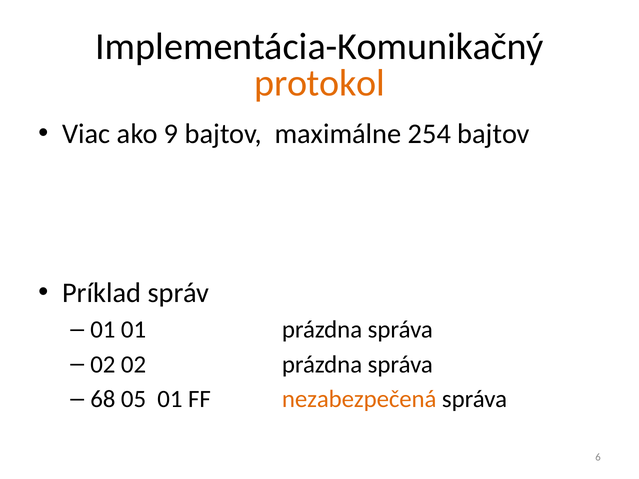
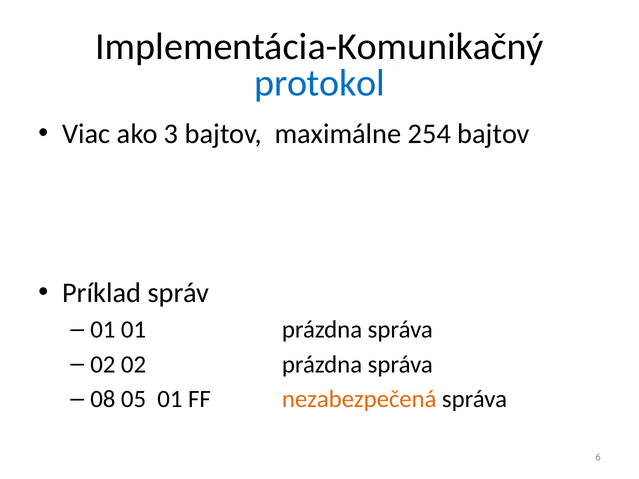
protokol colour: orange -> blue
9: 9 -> 3
68: 68 -> 08
